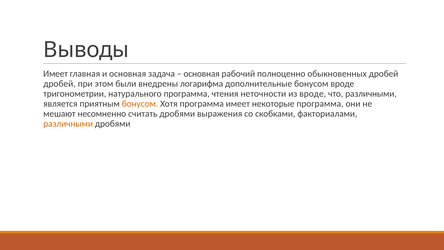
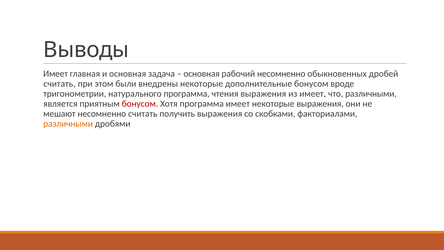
рабочий полноценно: полноценно -> несомненно
дробей at (59, 84): дробей -> считать
внедрены логарифма: логарифма -> некоторые
чтения неточности: неточности -> выражения
из вроде: вроде -> имеет
бонусом at (140, 104) colour: orange -> red
некоторые программа: программа -> выражения
считать дробями: дробями -> получить
